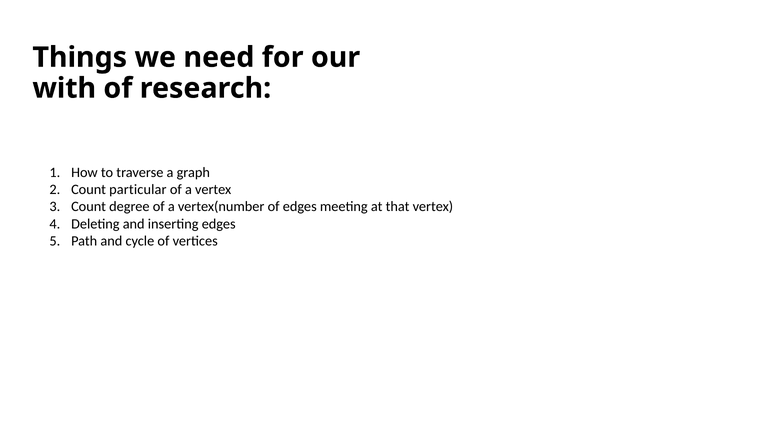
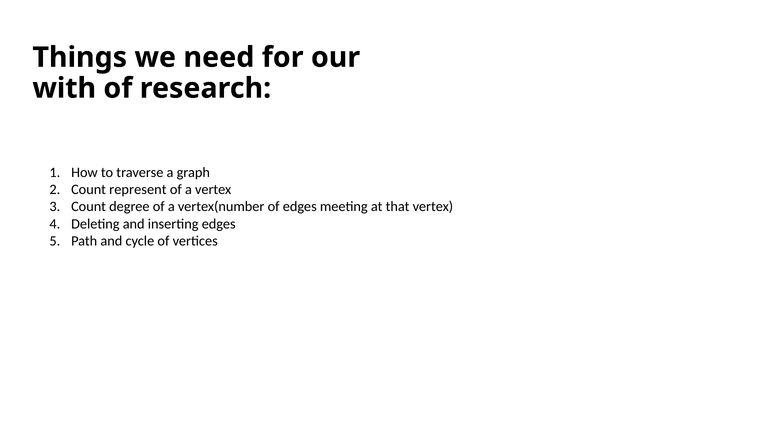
particular: particular -> represent
